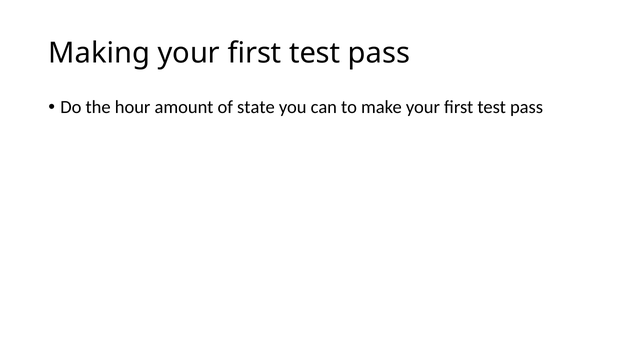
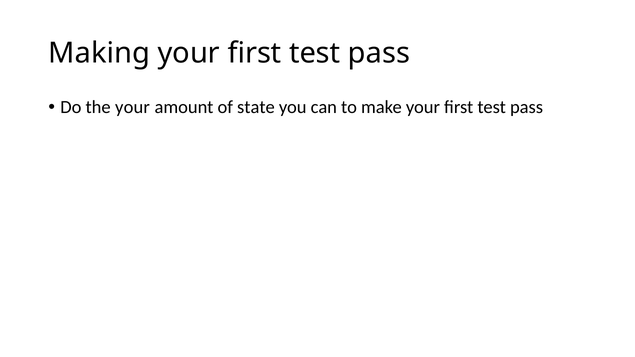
the hour: hour -> your
